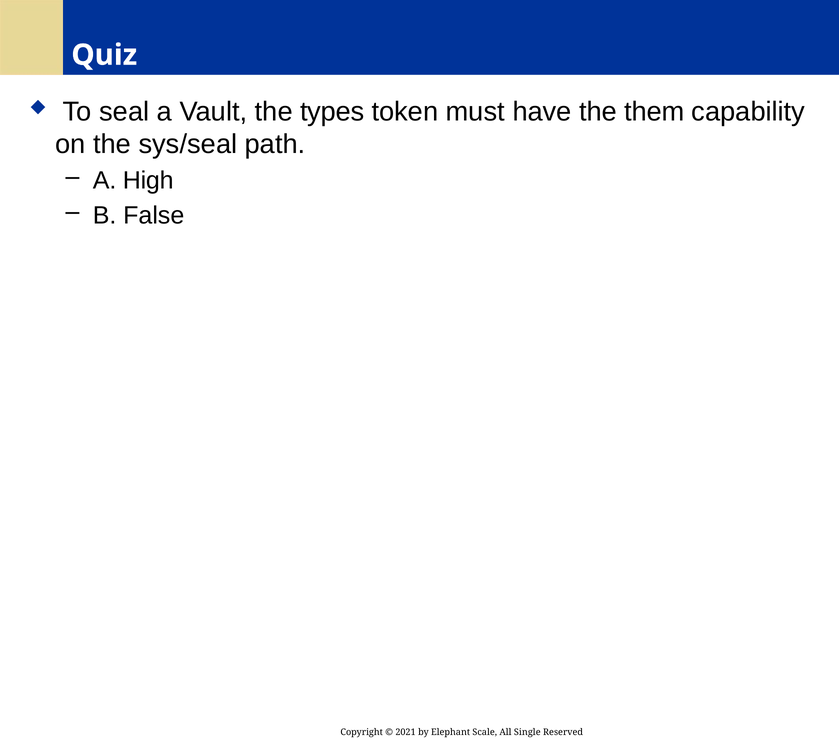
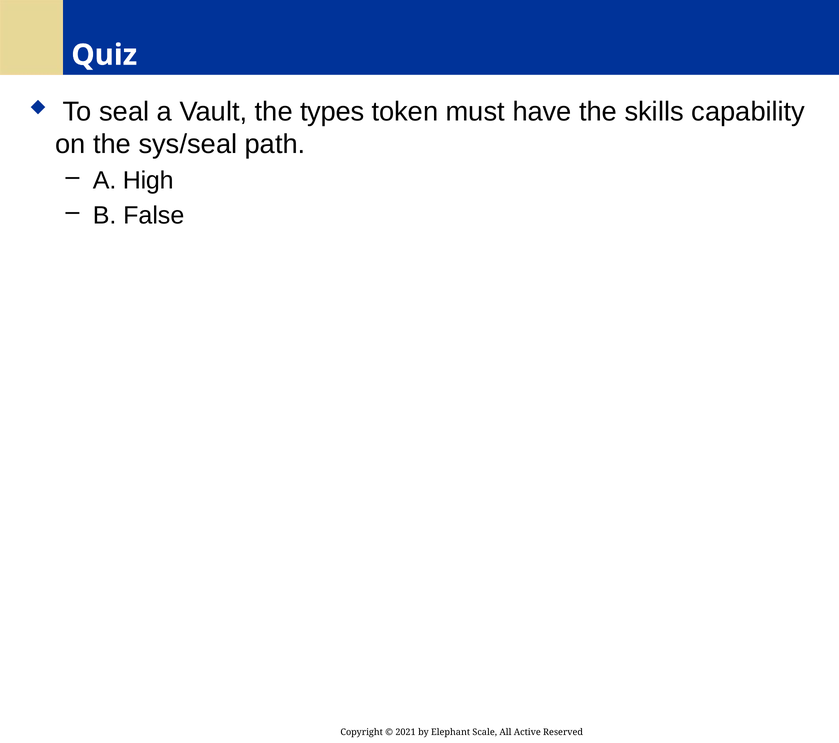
them: them -> skills
Single: Single -> Active
